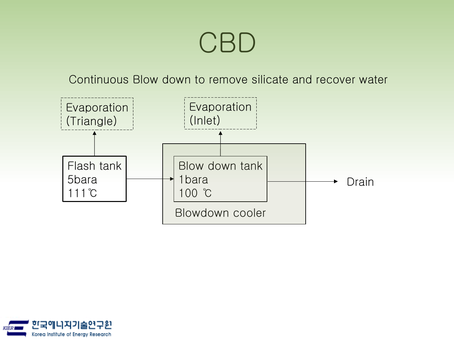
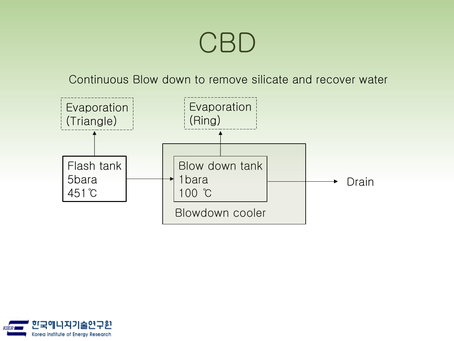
Inlet: Inlet -> Ring
111℃: 111℃ -> 451℃
